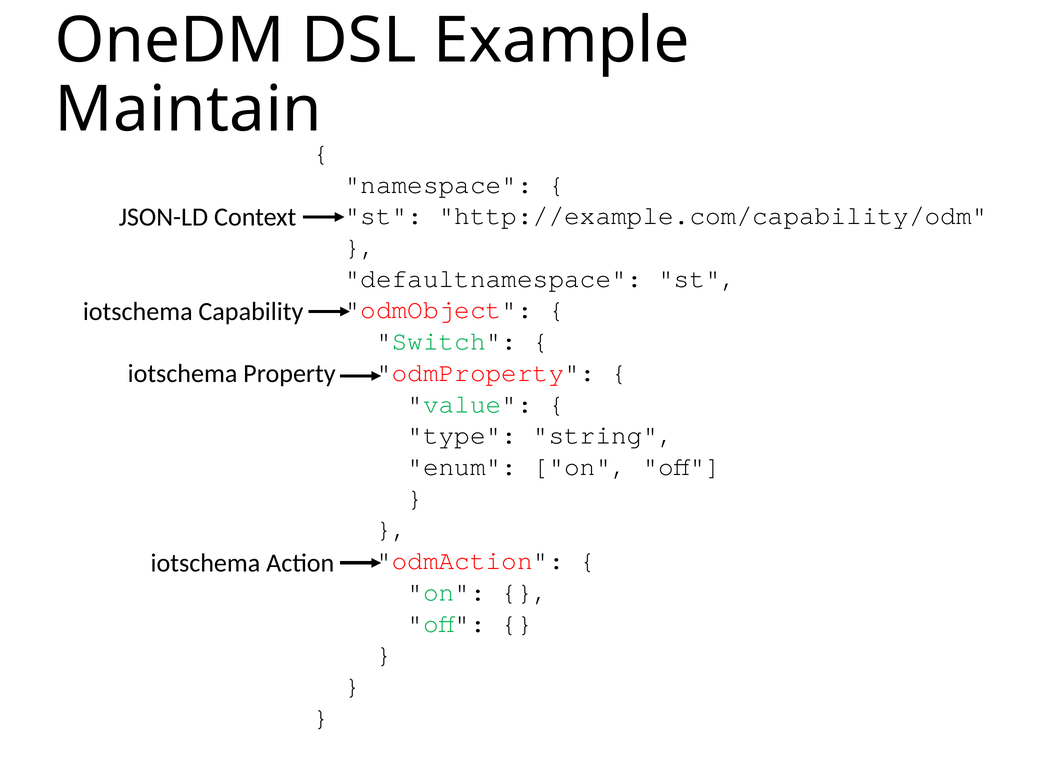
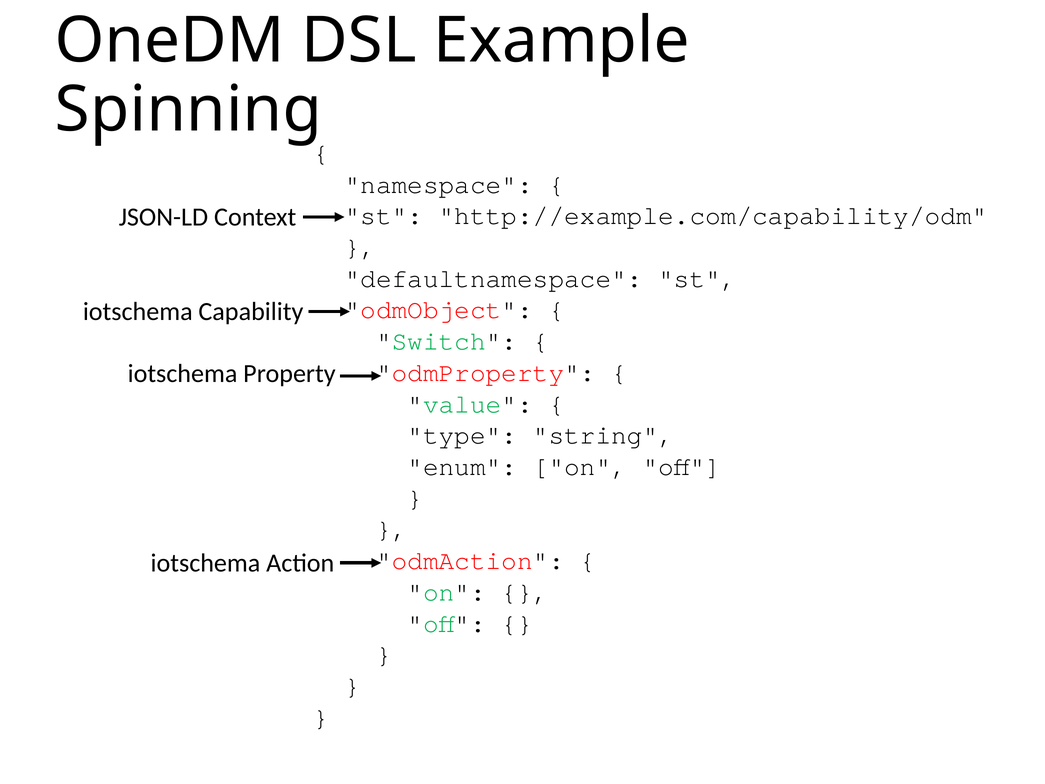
Maintain: Maintain -> Spinning
